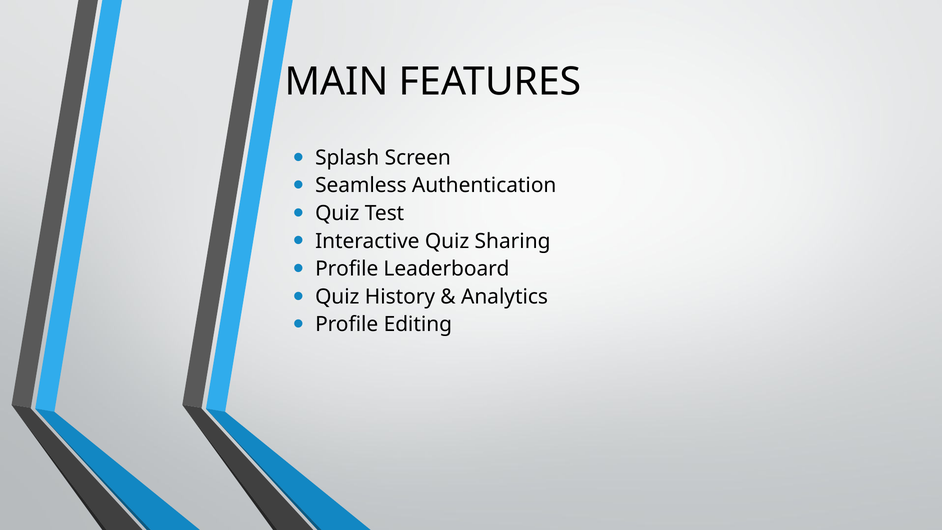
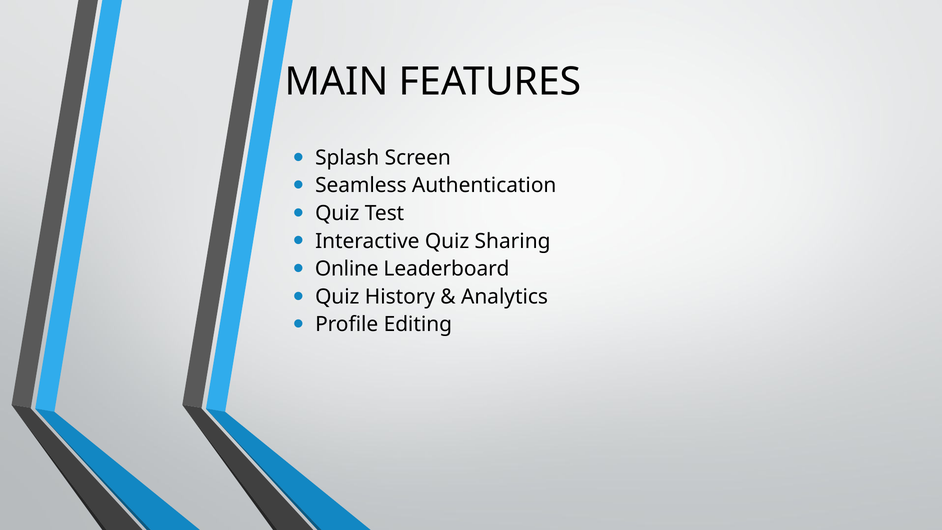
Profile at (347, 269): Profile -> Online
